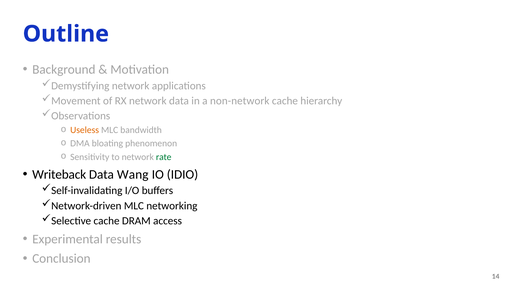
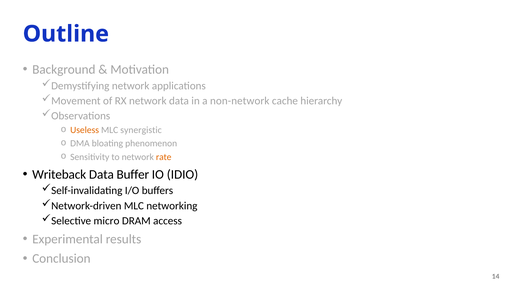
bandwidth: bandwidth -> synergistic
rate colour: green -> orange
Wang: Wang -> Buffer
Selective cache: cache -> micro
